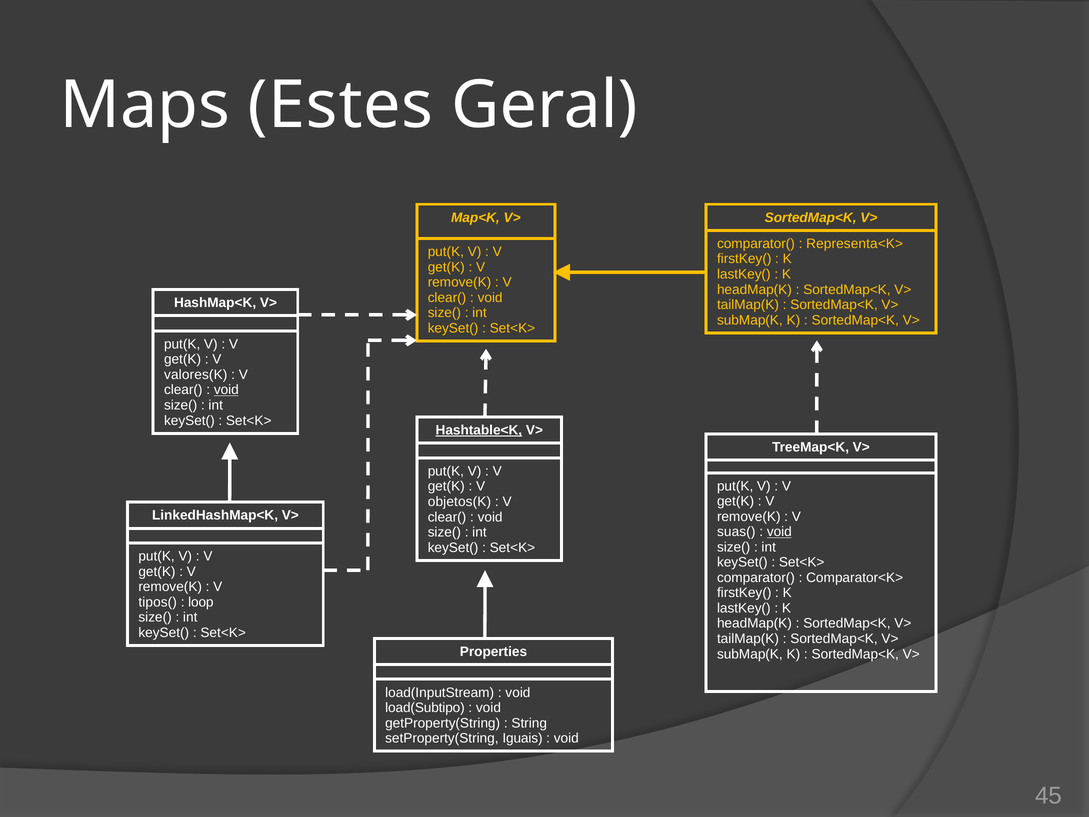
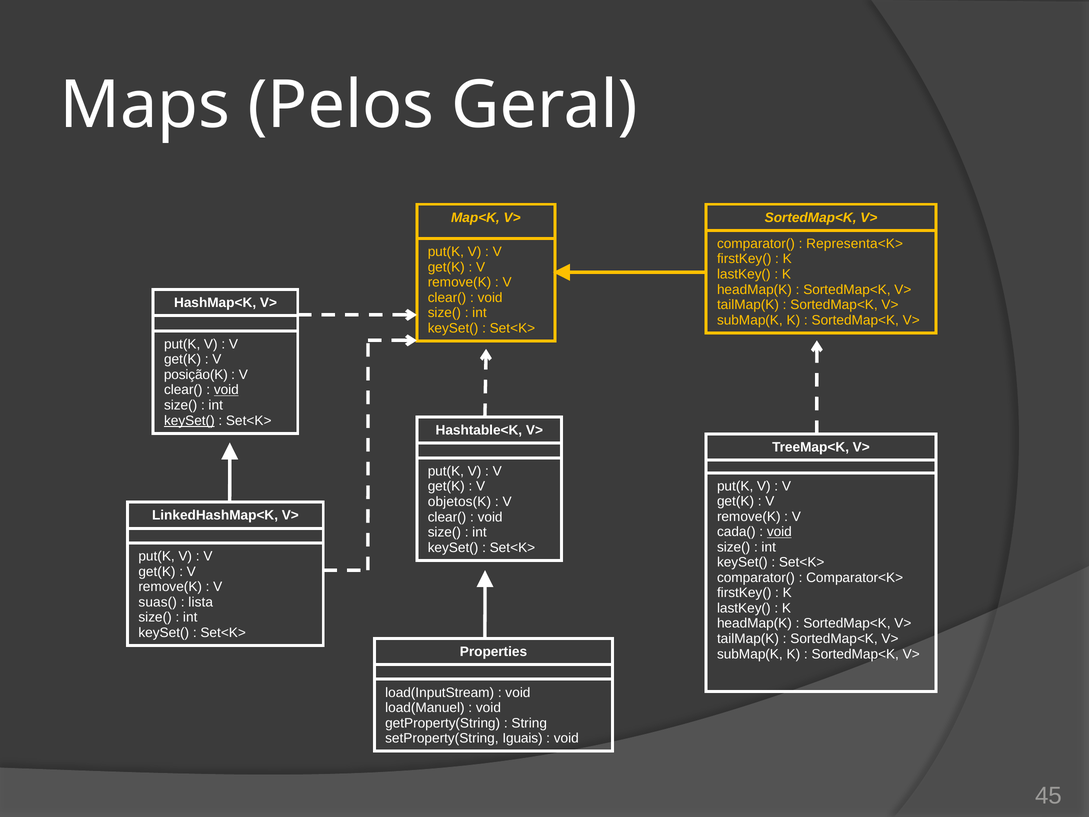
Estes: Estes -> Pelos
valores(K: valores(K -> posição(K
keySet( at (189, 420) underline: none -> present
Hashtable<K underline: present -> none
suas(: suas( -> cada(
tipos(: tipos( -> suas(
loop: loop -> lista
load(Subtipo: load(Subtipo -> load(Manuel
